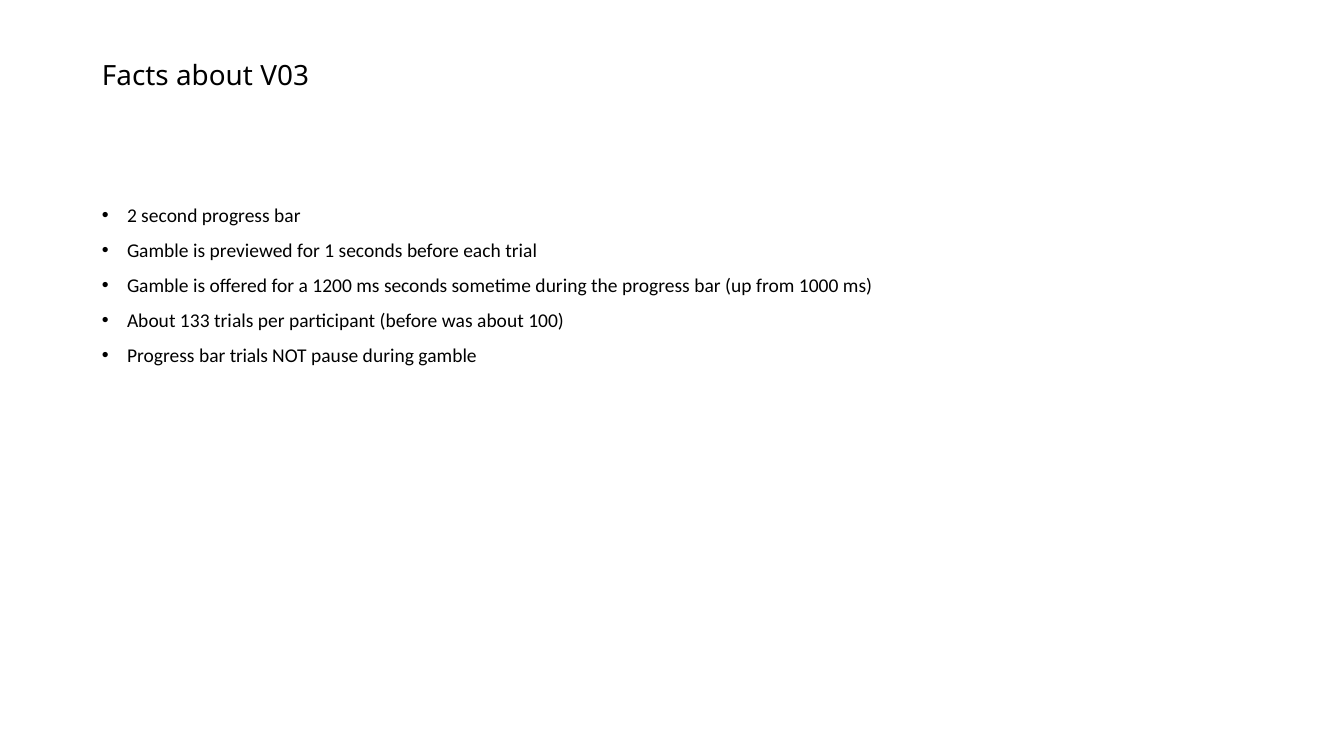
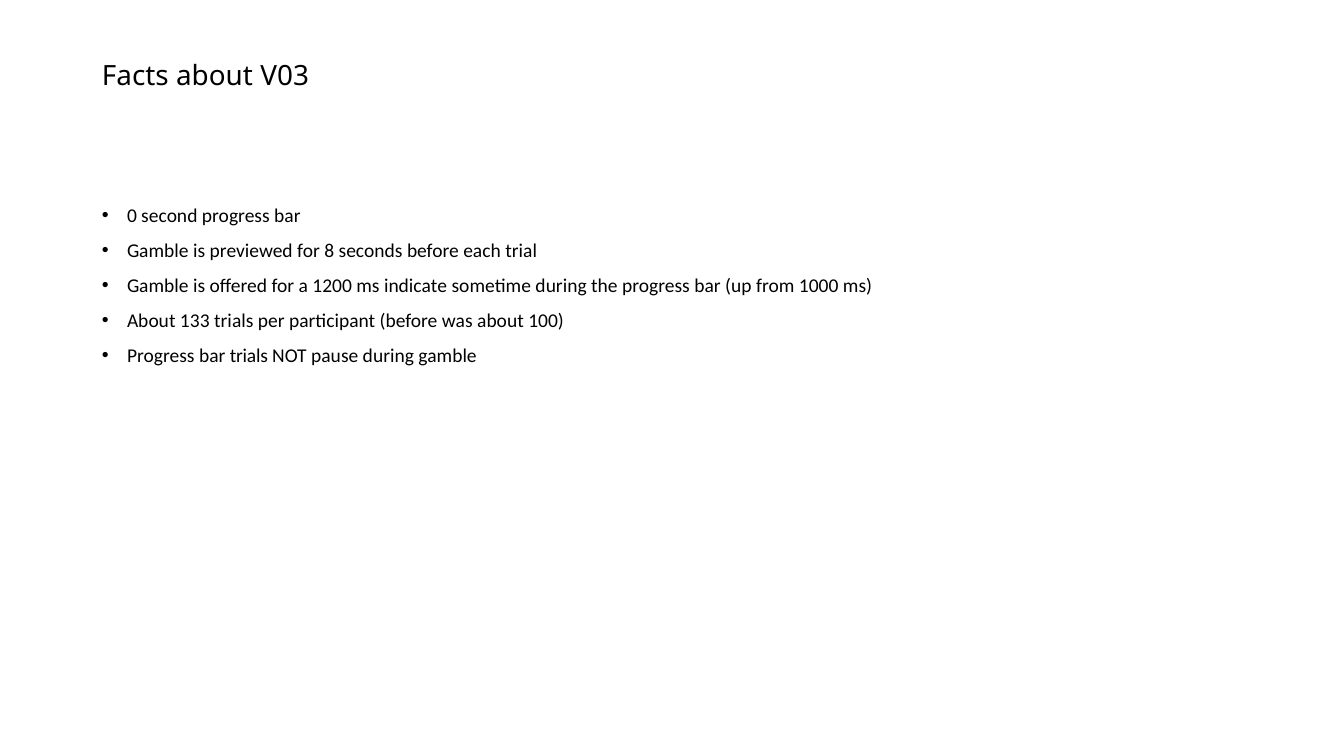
2: 2 -> 0
1: 1 -> 8
ms seconds: seconds -> indicate
